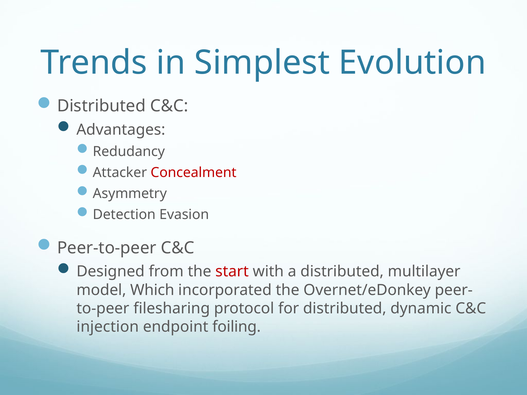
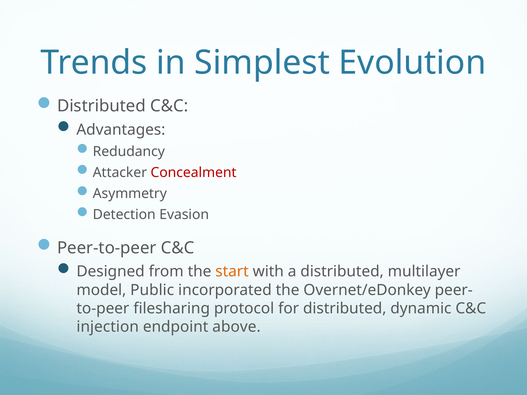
start colour: red -> orange
Which: Which -> Public
foiling: foiling -> above
